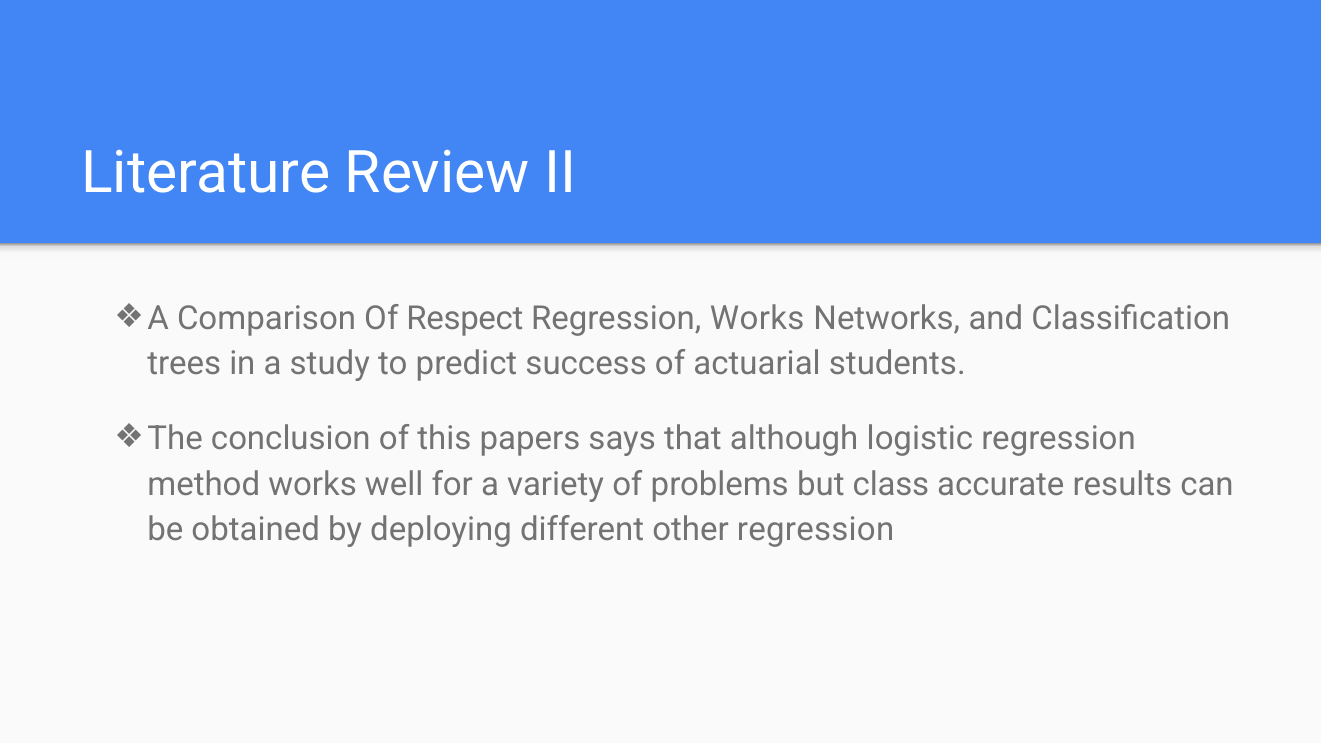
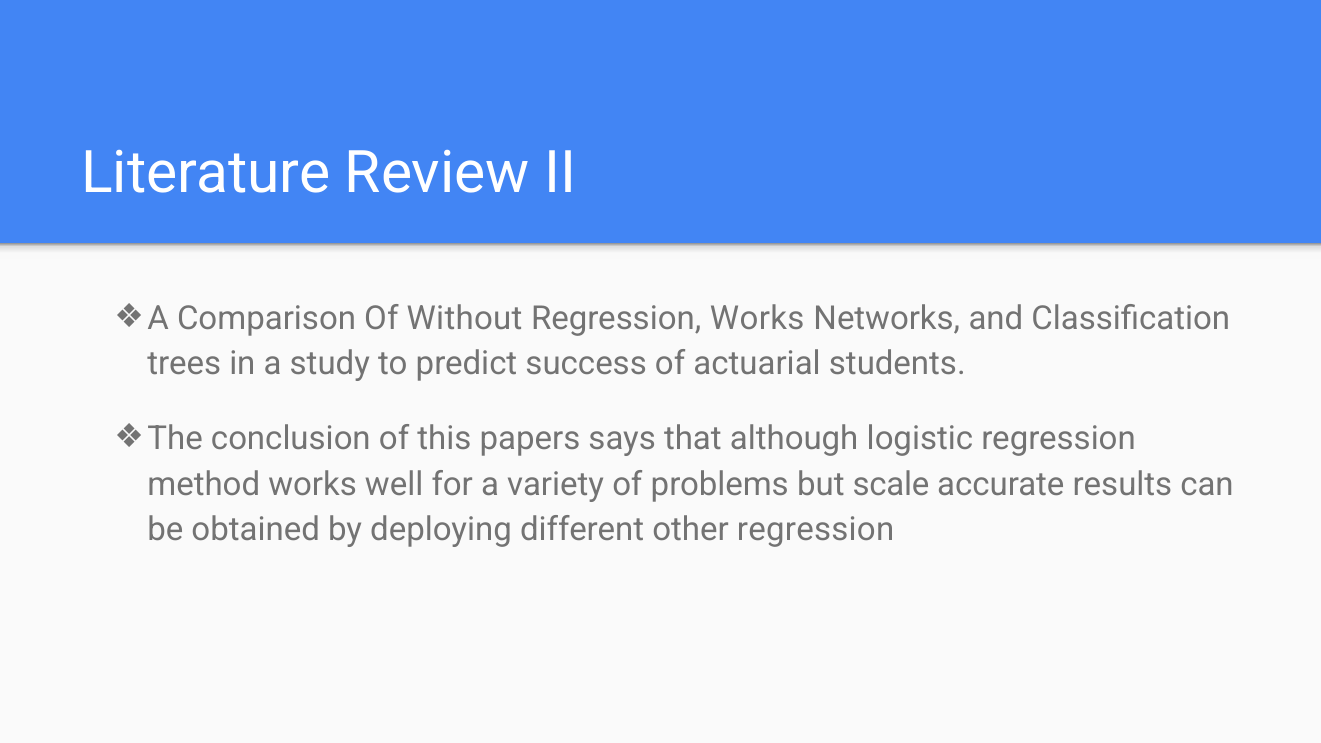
Respect: Respect -> Without
class: class -> scale
